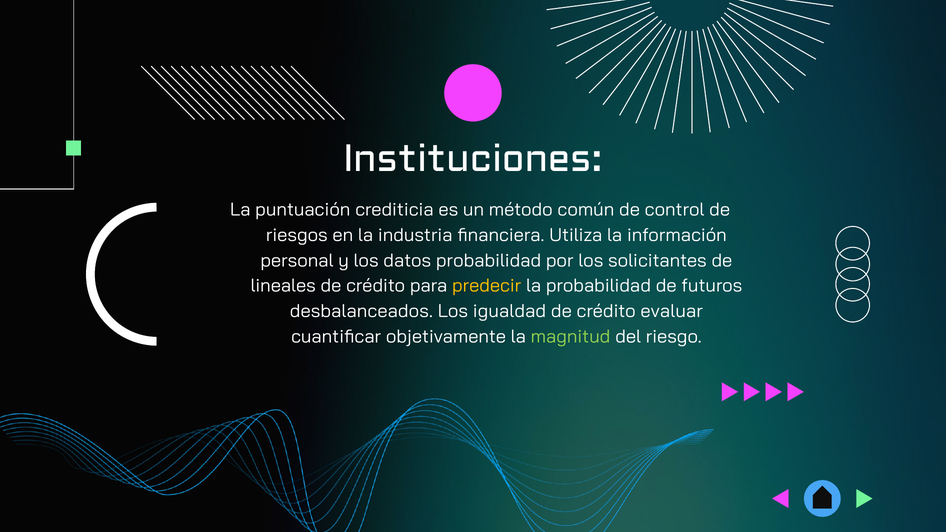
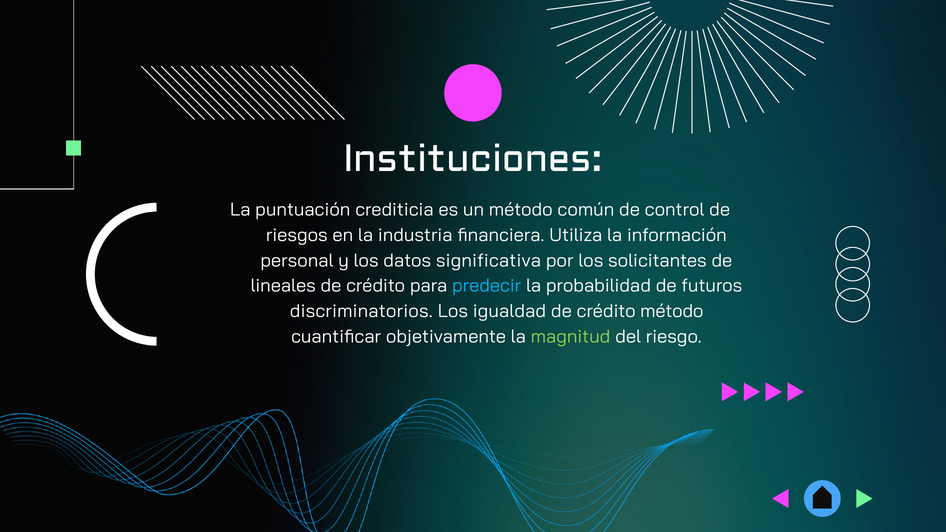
datos probabilidad: probabilidad -> significativa
predecir colour: yellow -> light blue
desbalanceados: desbalanceados -> discriminatorios
crédito evaluar: evaluar -> método
